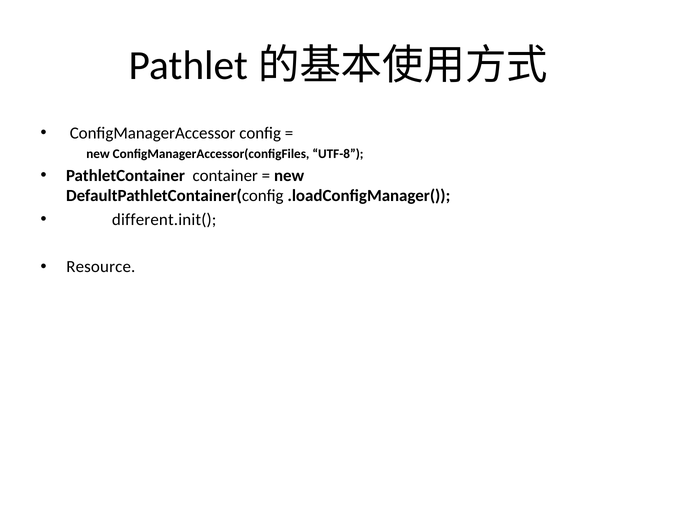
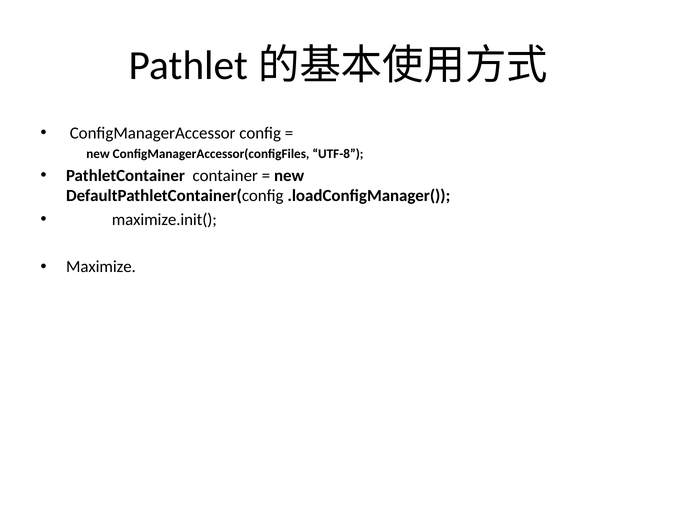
different.init(: different.init( -> maximize.init(
Resource: Resource -> Maximize
